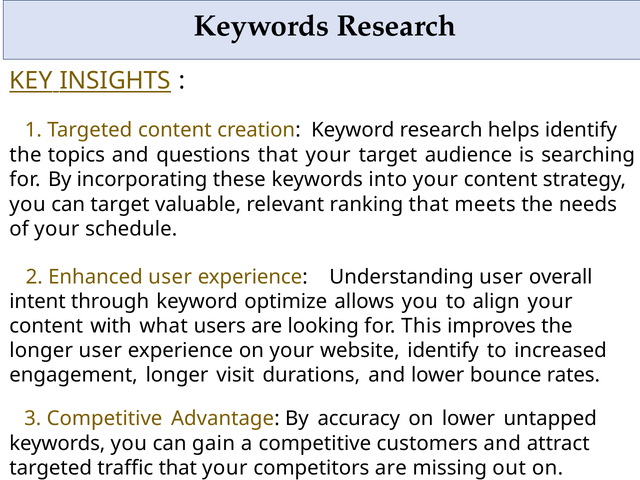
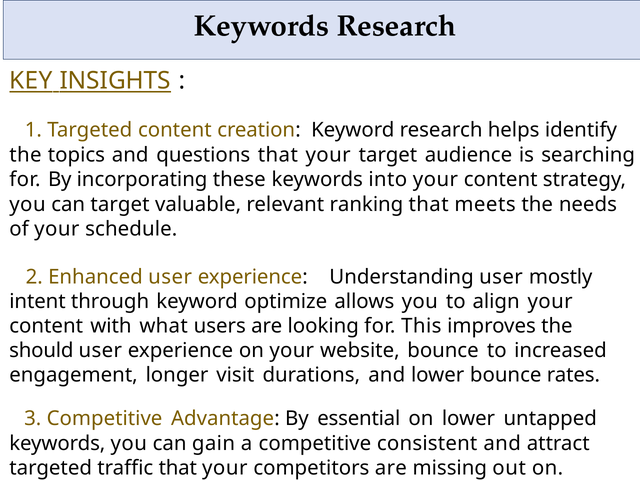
overall: overall -> mostly
longer at (41, 351): longer -> should
website identify: identify -> bounce
accuracy: accuracy -> essential
customers: customers -> consistent
